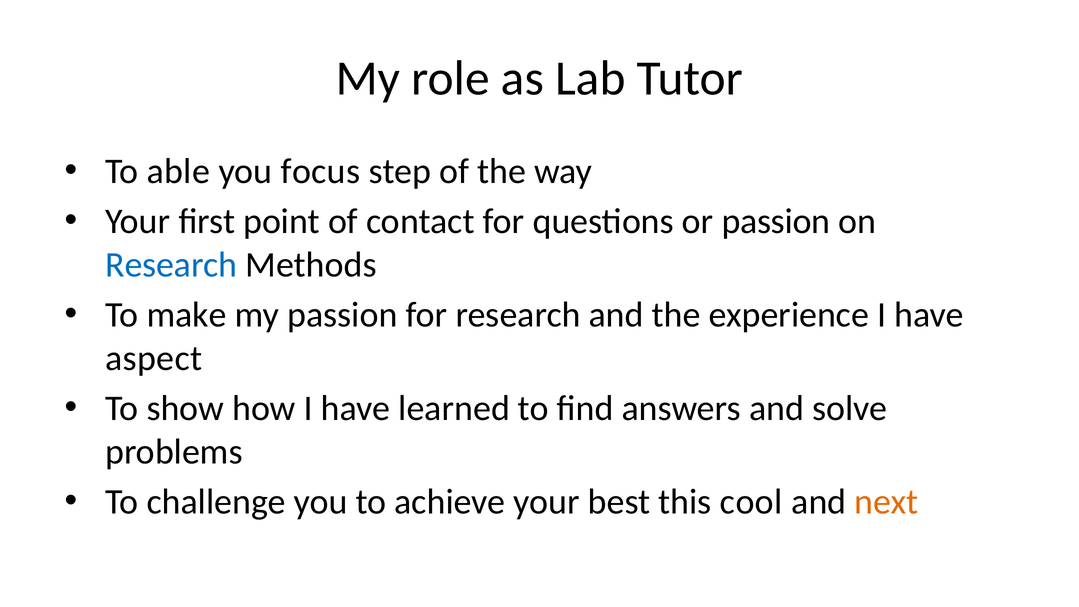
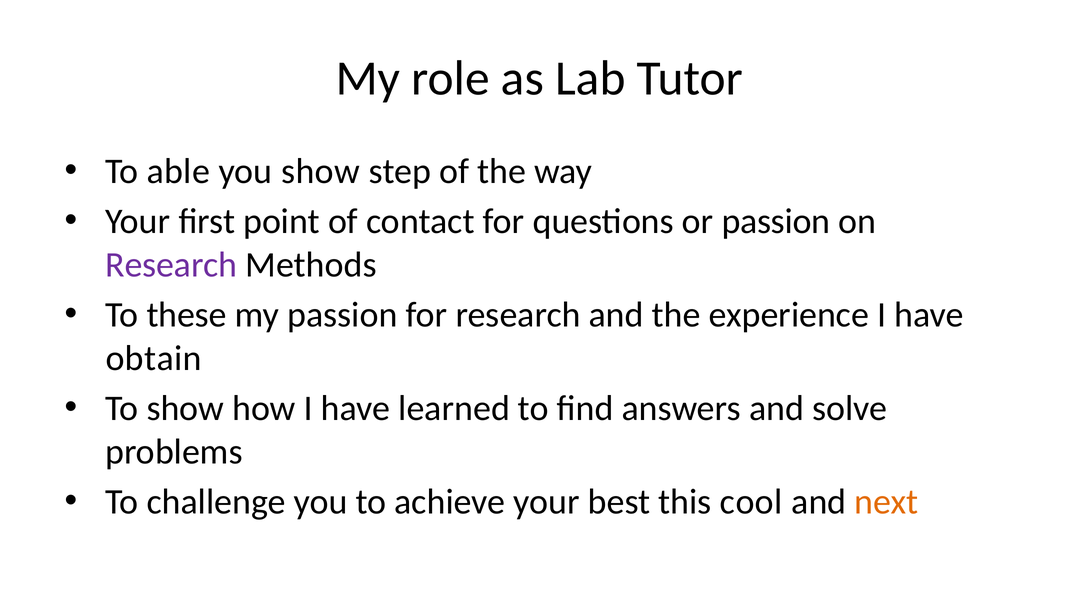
you focus: focus -> show
Research at (171, 265) colour: blue -> purple
make: make -> these
aspect: aspect -> obtain
